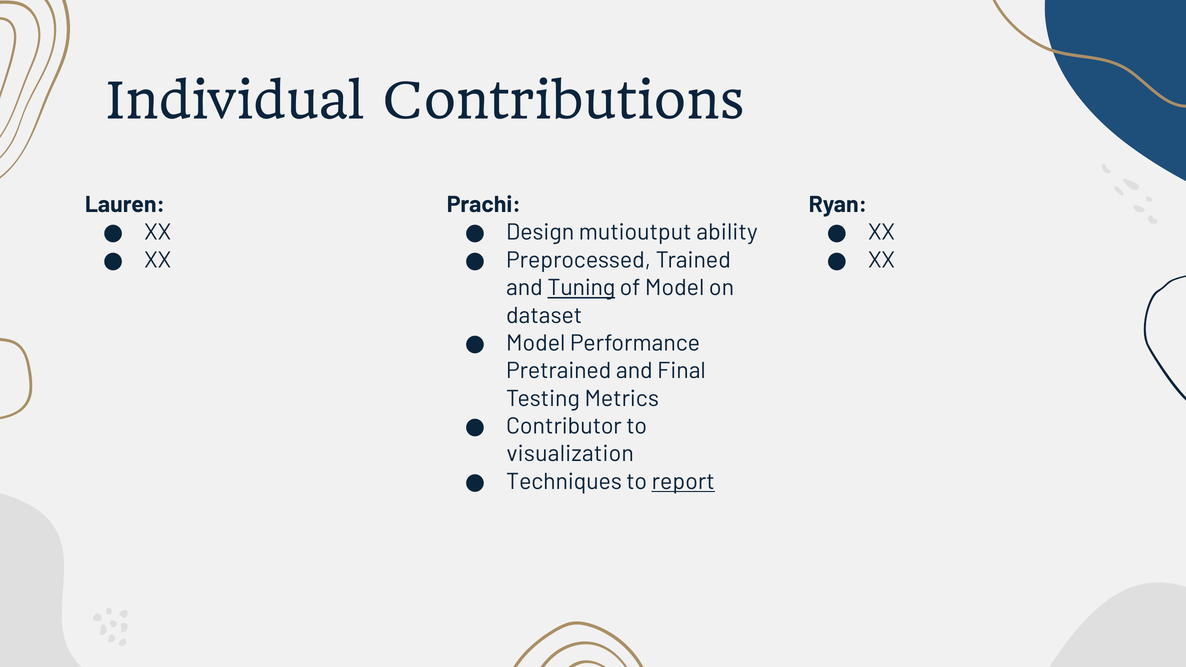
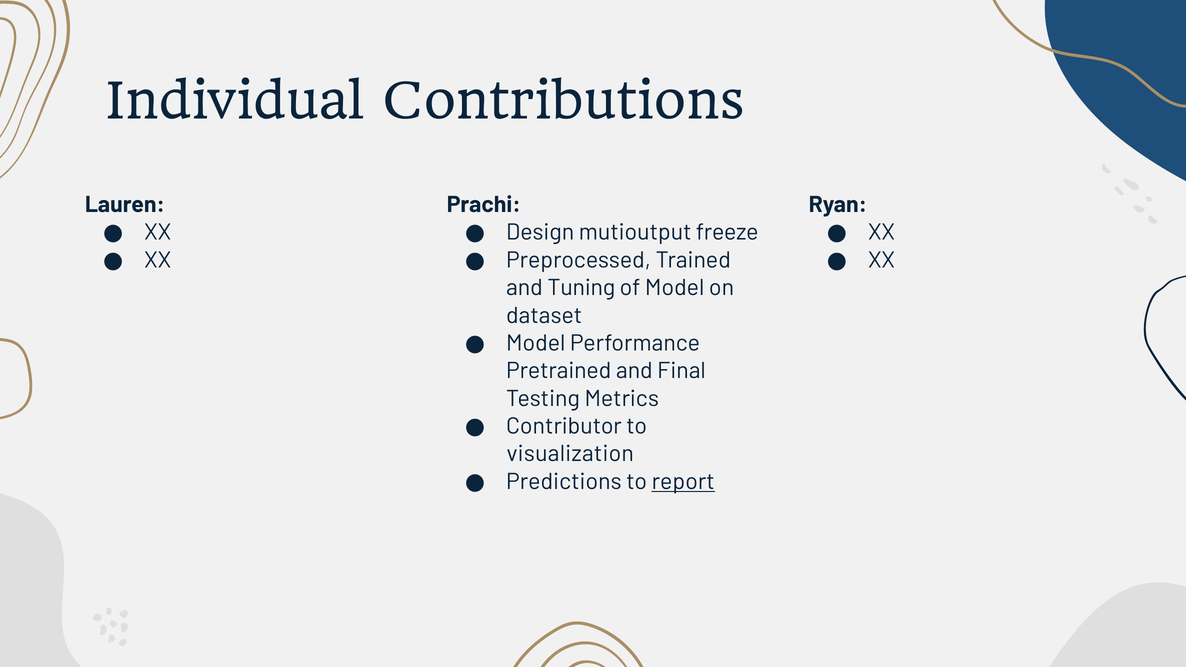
ability: ability -> freeze
Tuning underline: present -> none
Techniques: Techniques -> Predictions
